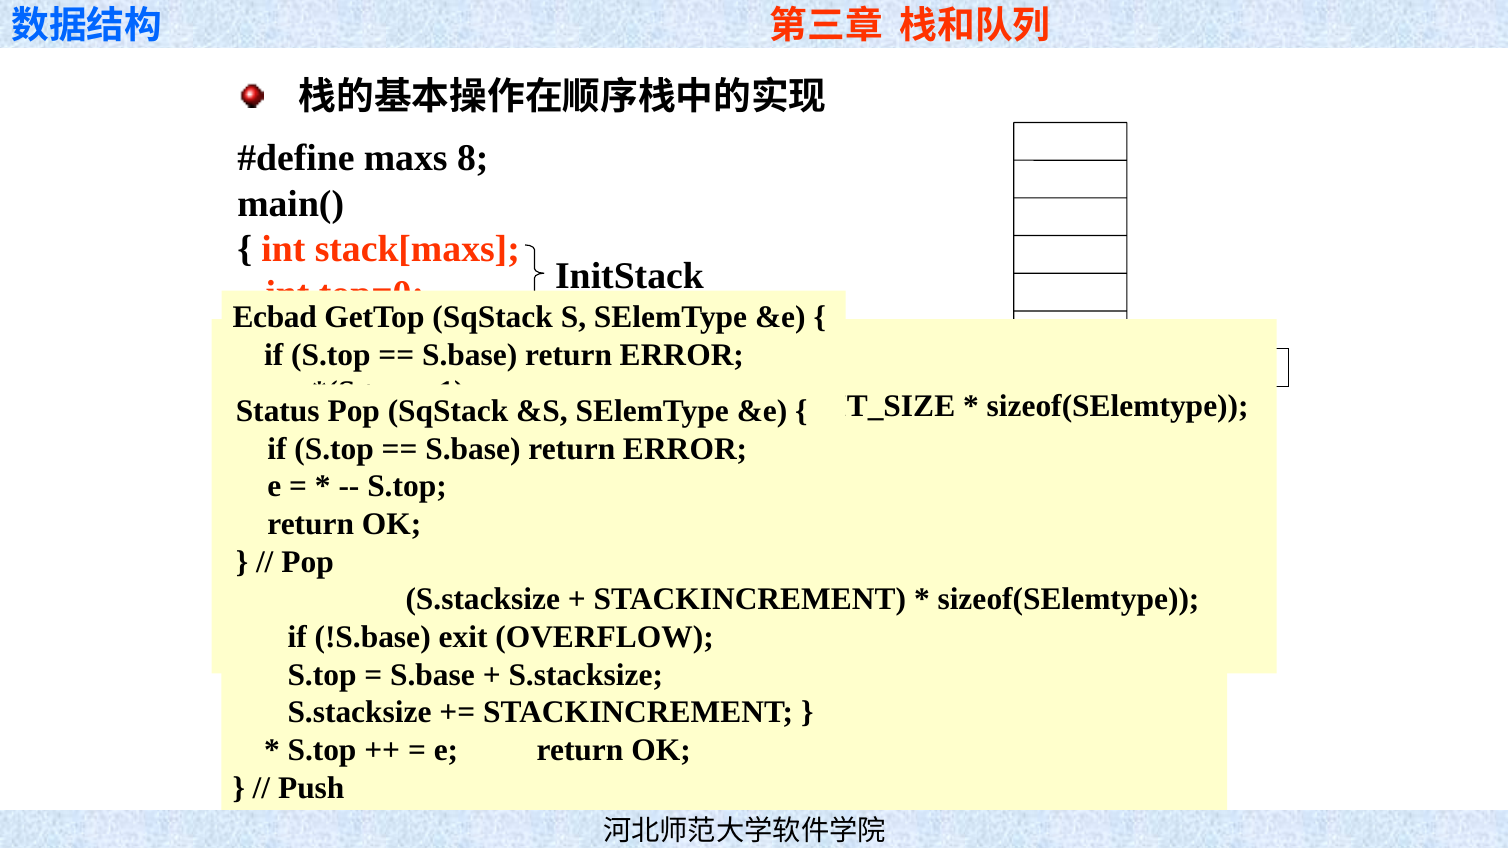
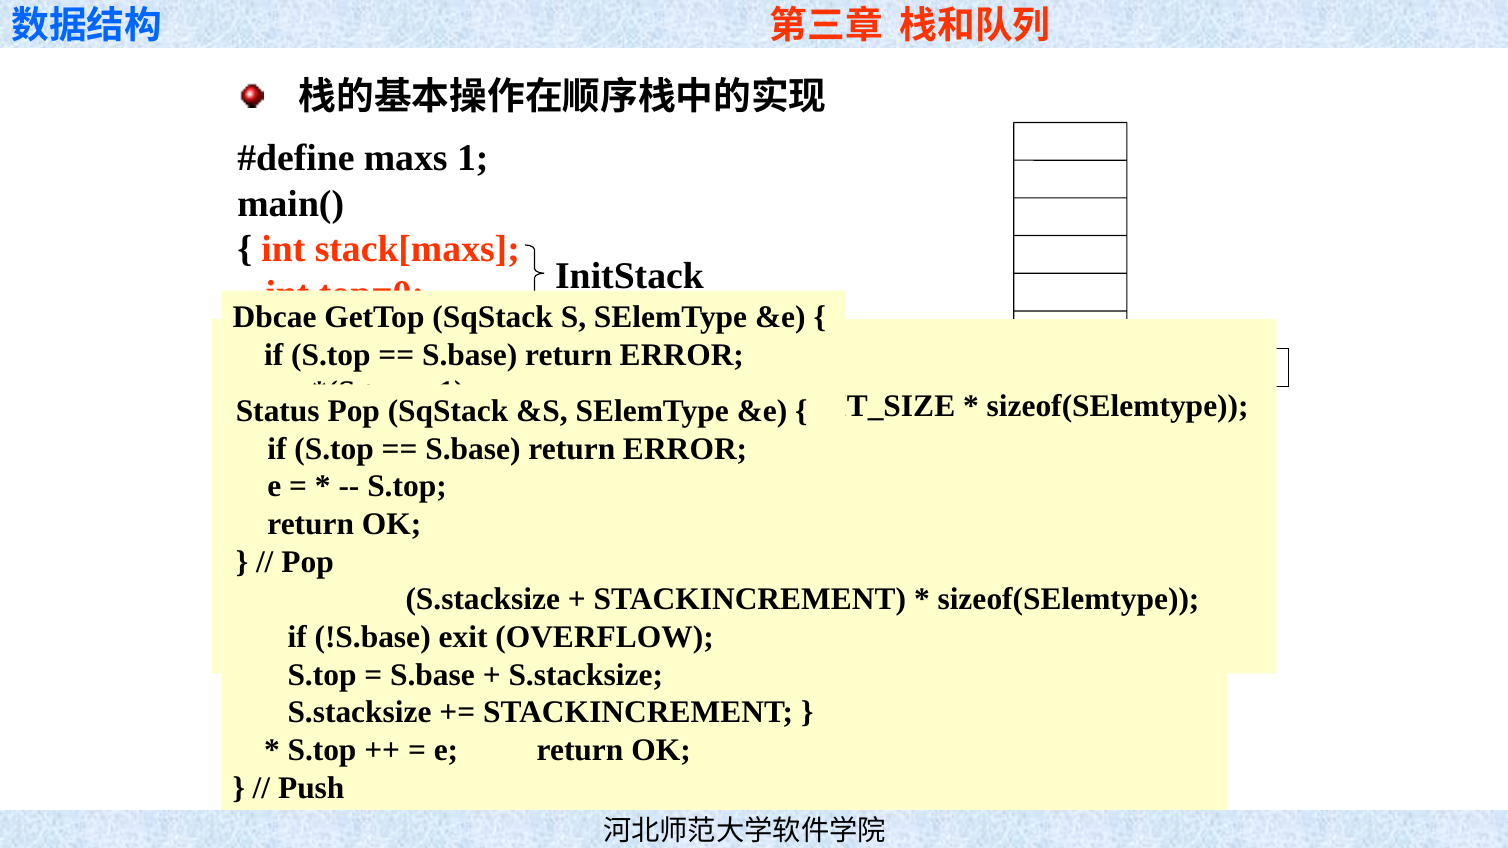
maxs 8: 8 -> 1
Ecbad: Ecbad -> Dbcae
